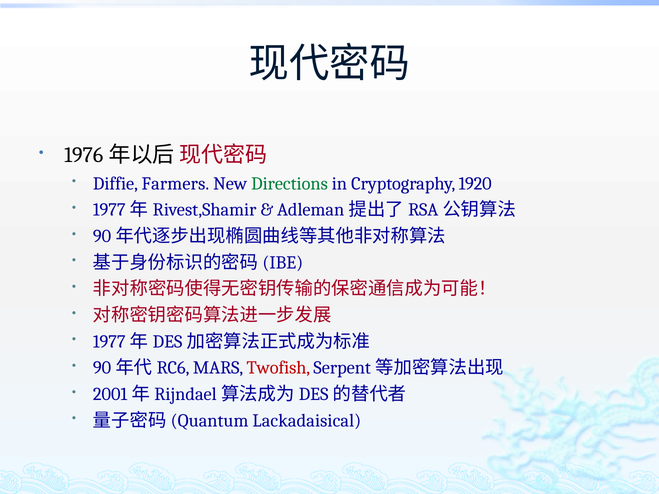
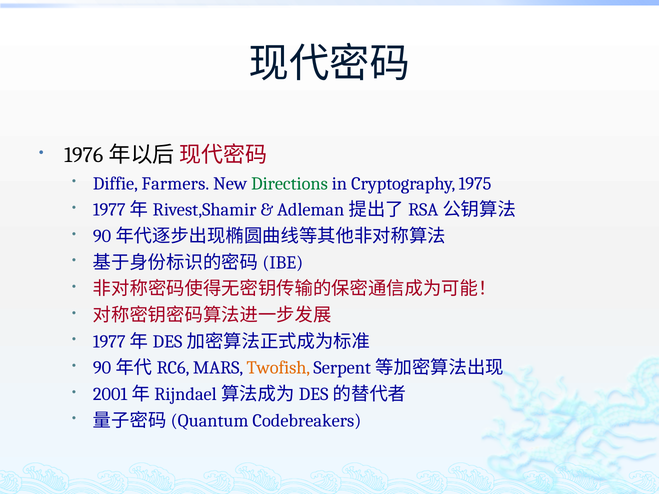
1920: 1920 -> 1975
Twofish colour: red -> orange
Lackadaisical: Lackadaisical -> Codebreakers
